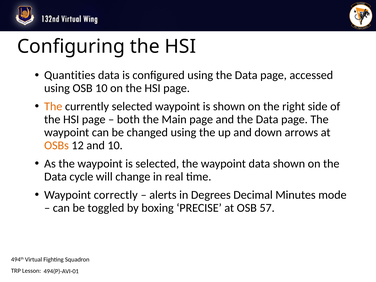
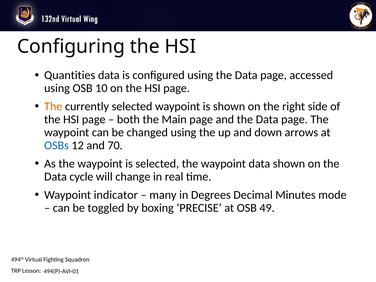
OSBs colour: orange -> blue
and 10: 10 -> 70
correctly: correctly -> indicator
alerts: alerts -> many
57: 57 -> 49
